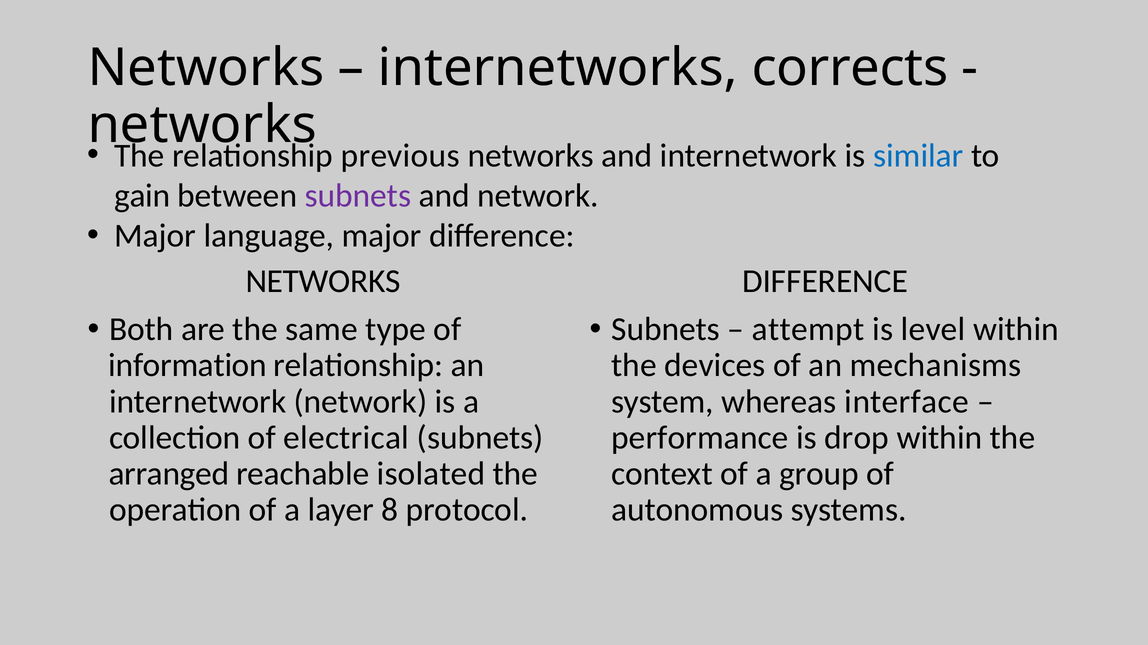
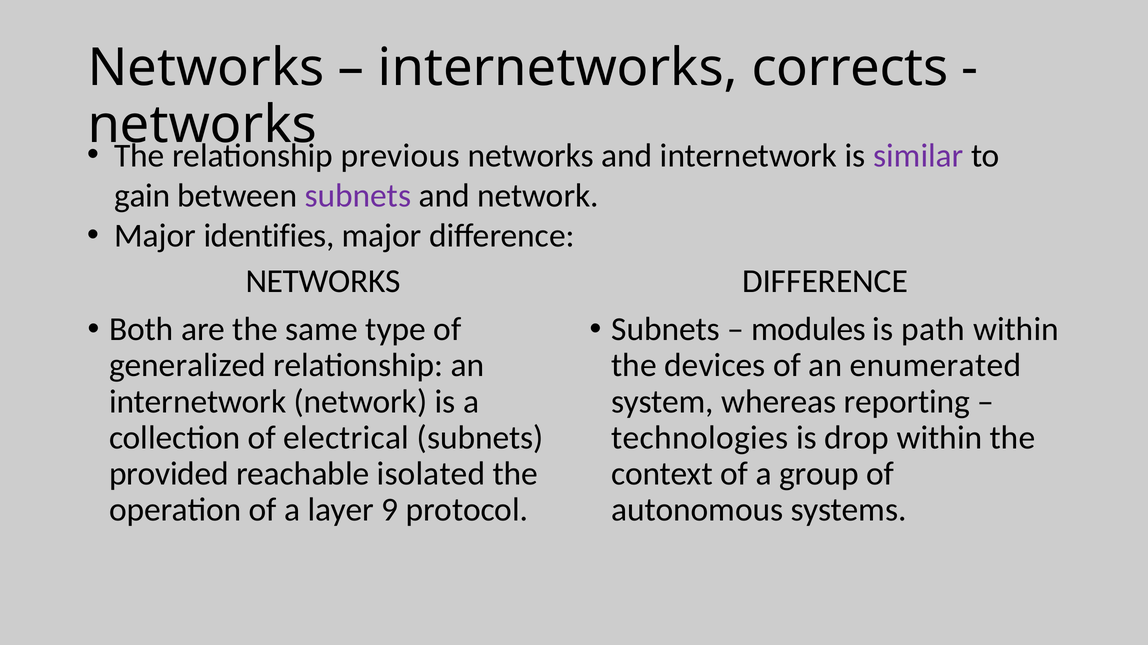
similar colour: blue -> purple
language: language -> identifies
attempt: attempt -> modules
level: level -> path
information: information -> generalized
mechanisms: mechanisms -> enumerated
interface: interface -> reporting
performance: performance -> technologies
arranged: arranged -> provided
8: 8 -> 9
